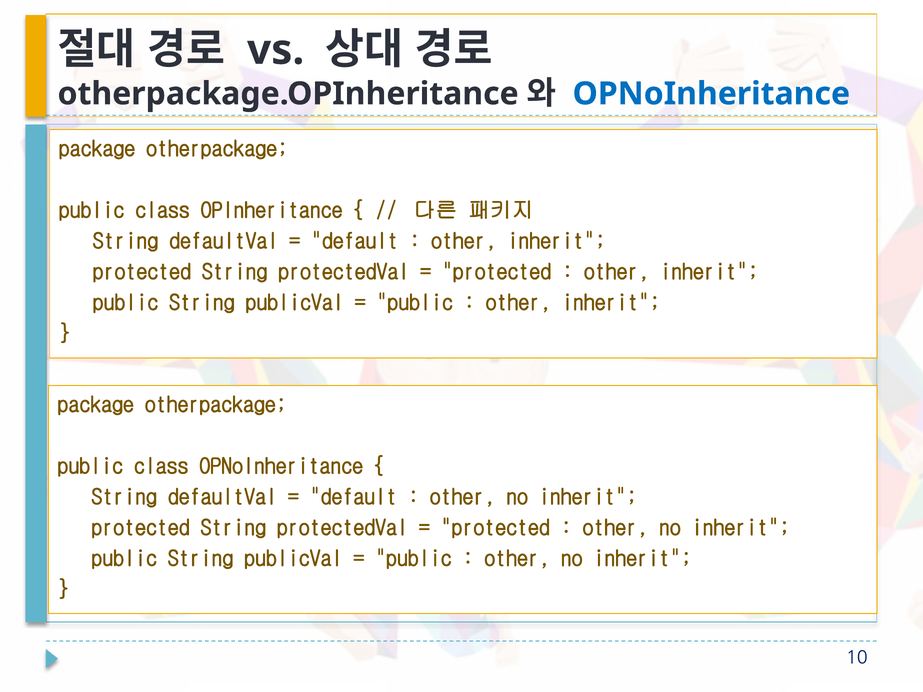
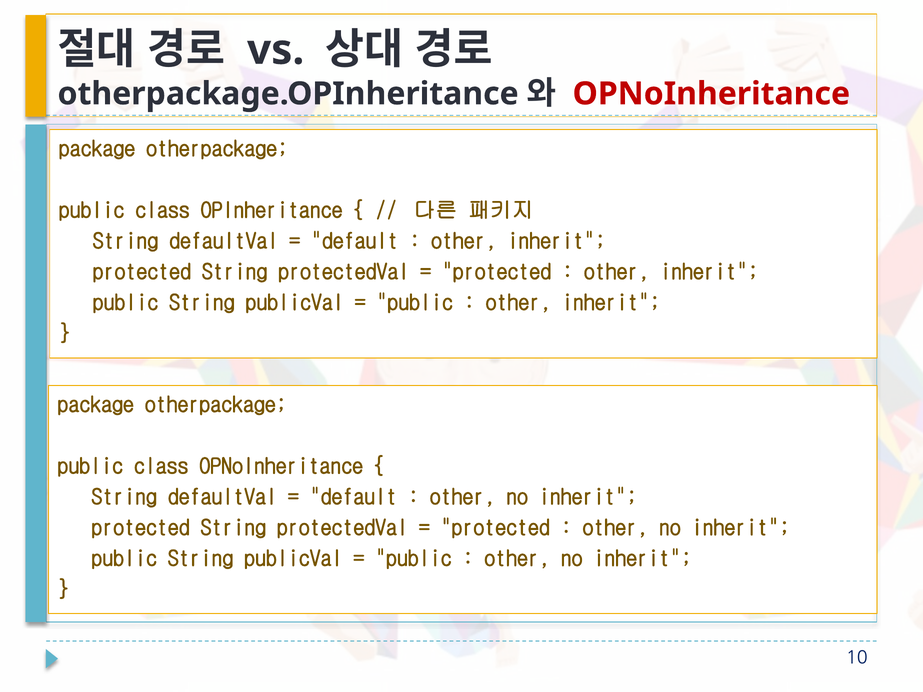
OPNoInheritance at (711, 94) colour: blue -> red
